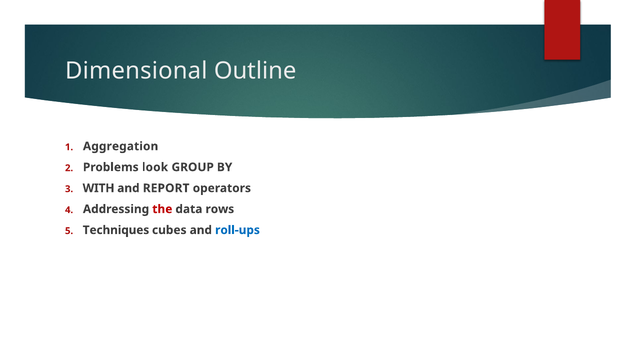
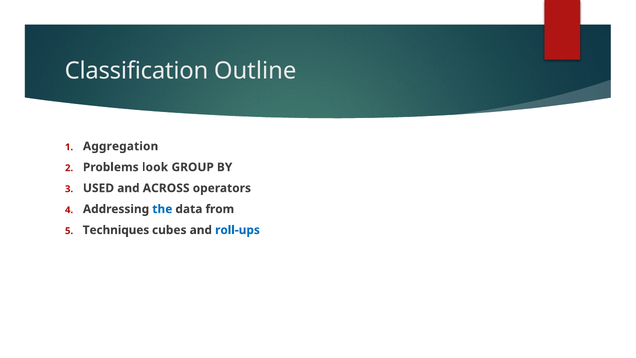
Dimensional: Dimensional -> Classification
WITH: WITH -> USED
REPORT: REPORT -> ACROSS
the colour: red -> blue
rows: rows -> from
